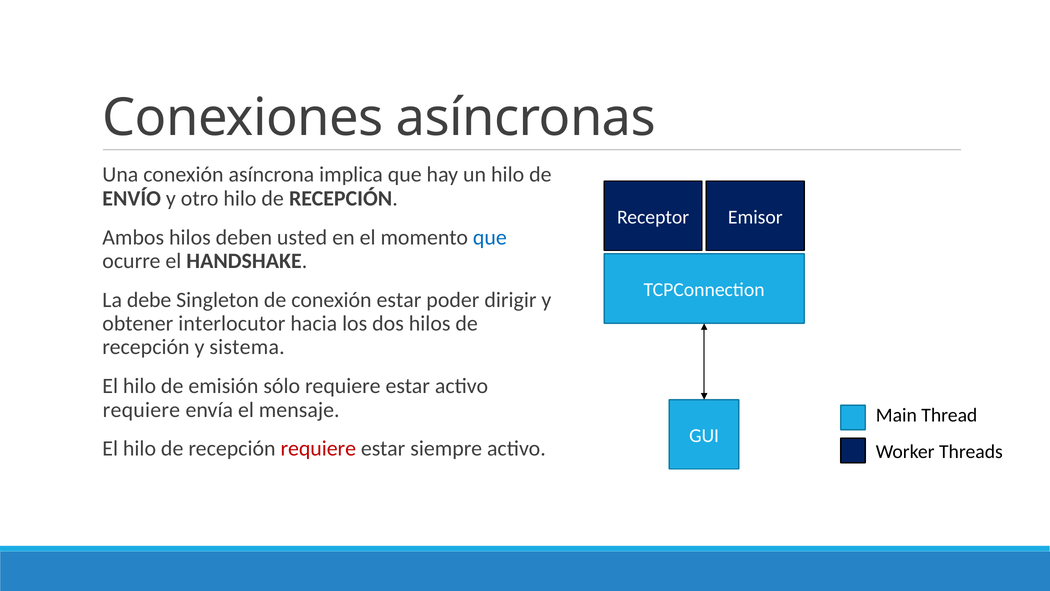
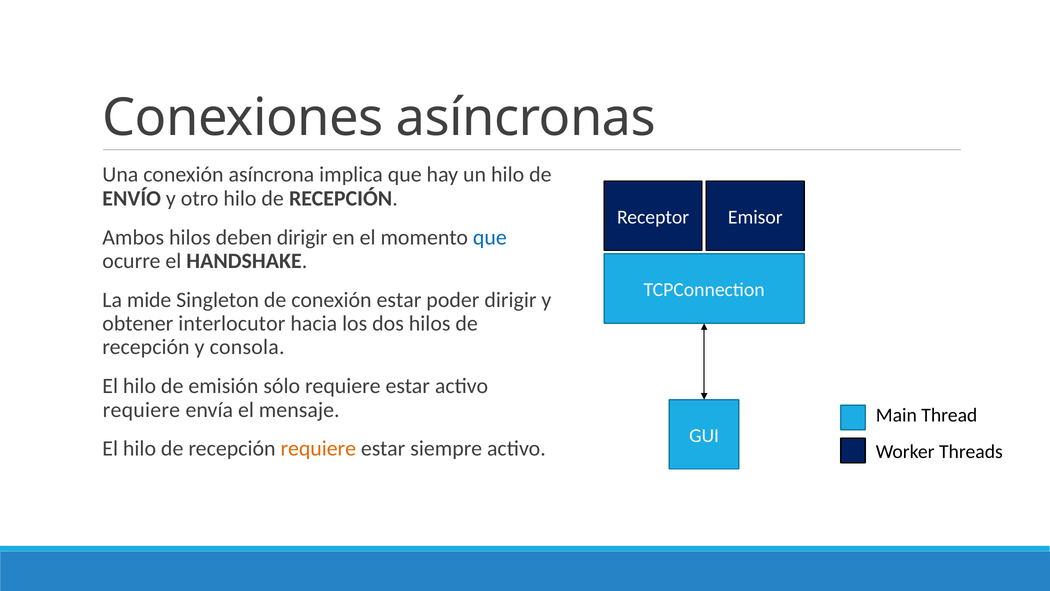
deben usted: usted -> dirigir
debe: debe -> mide
sistema: sistema -> consola
requiere at (318, 448) colour: red -> orange
